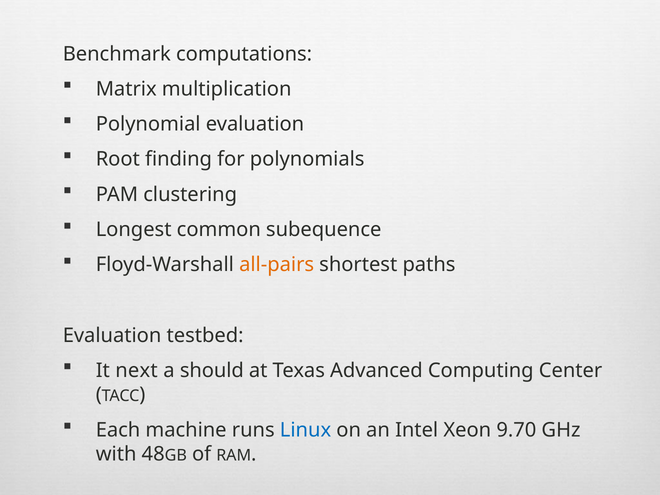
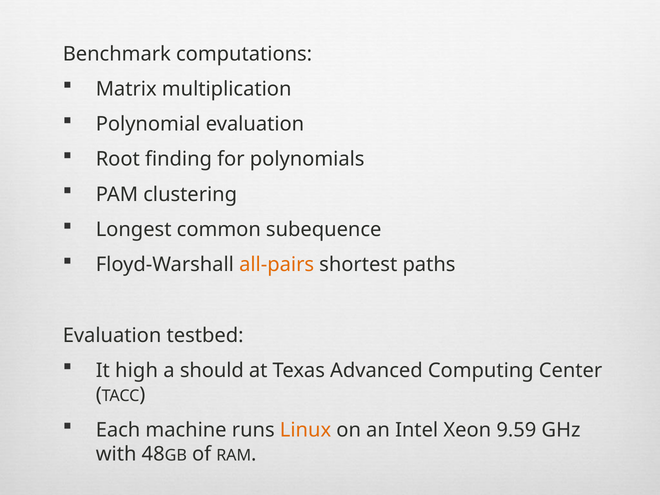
next: next -> high
Linux colour: blue -> orange
9.70: 9.70 -> 9.59
